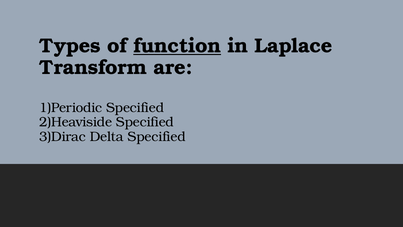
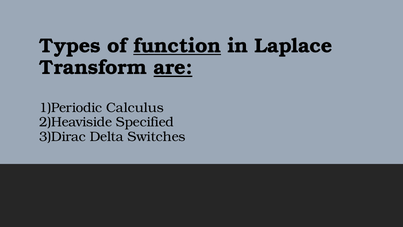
are underline: none -> present
1)Periodic Specified: Specified -> Calculus
Delta Specified: Specified -> Switches
